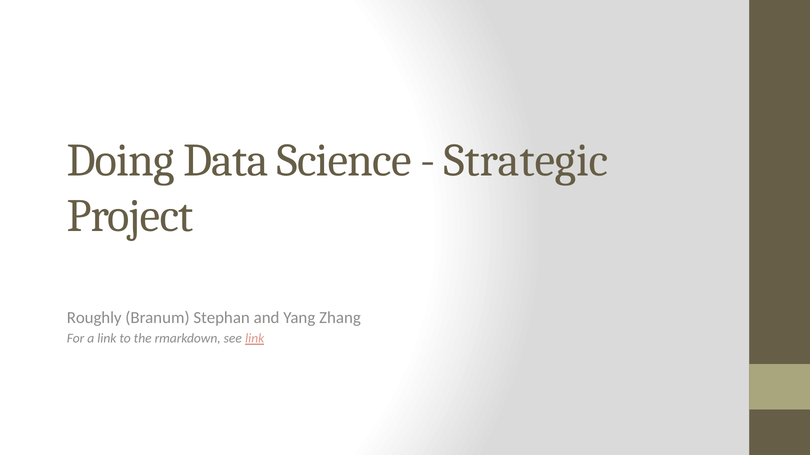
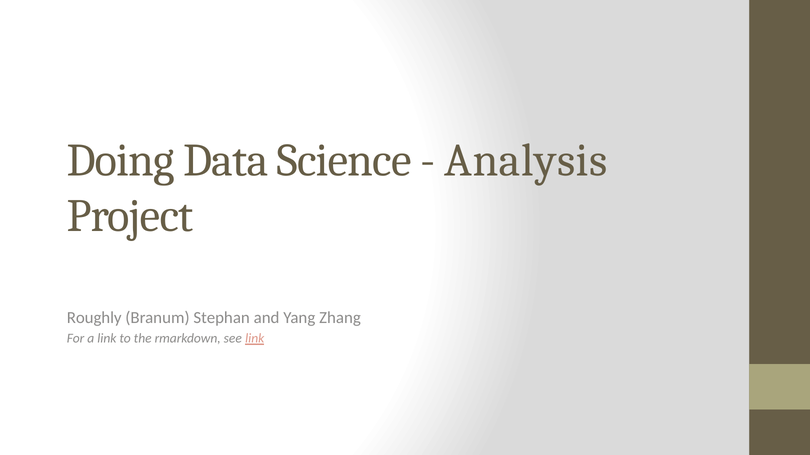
Strategic: Strategic -> Analysis
